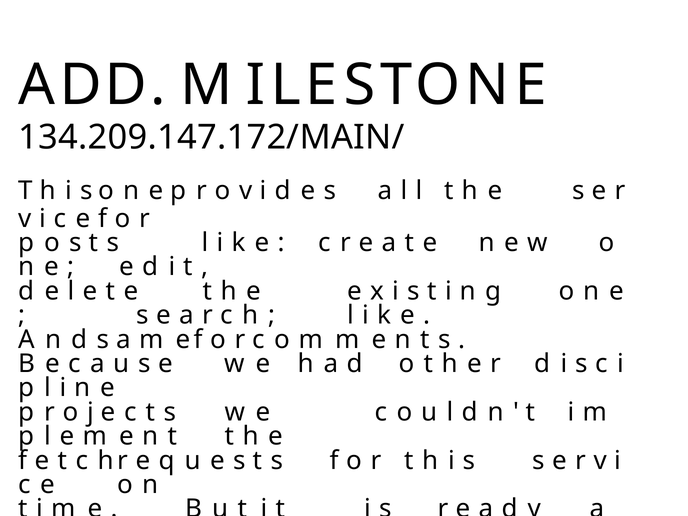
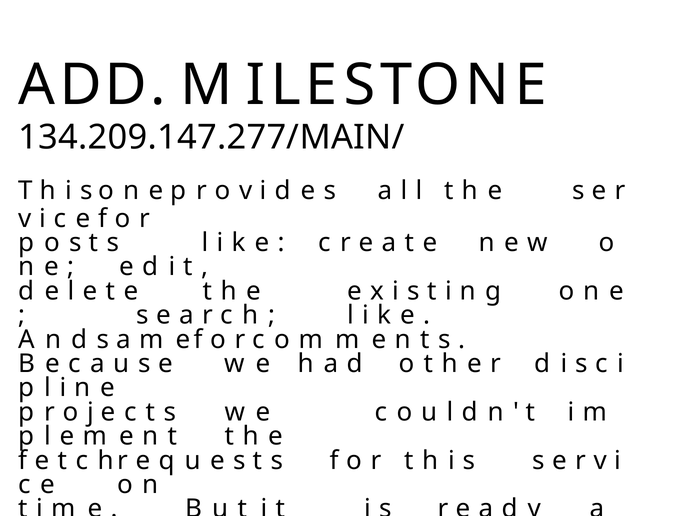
134.209.147.172/MAIN/: 134.209.147.172/MAIN/ -> 134.209.147.277/MAIN/
